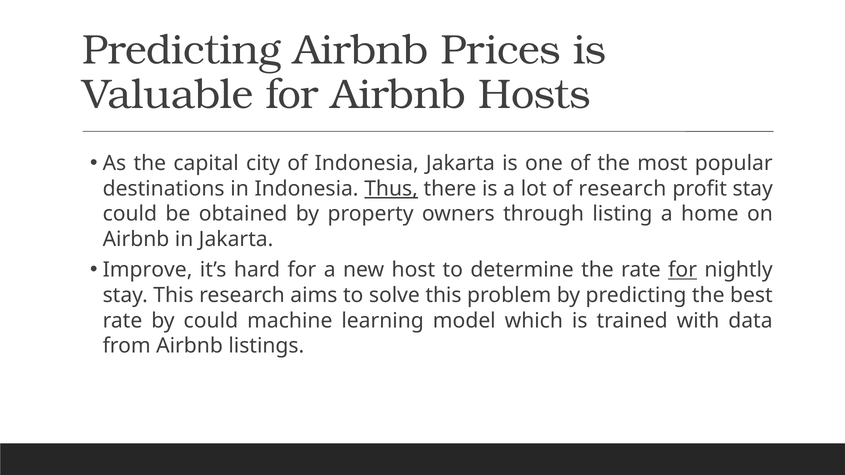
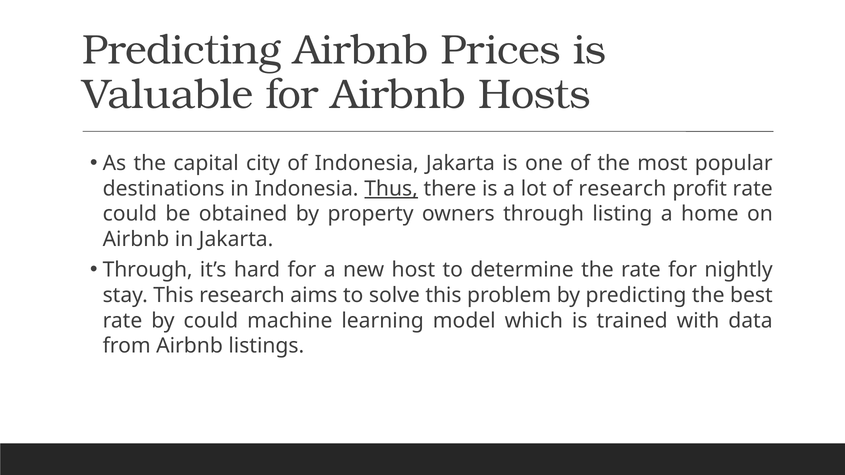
profit stay: stay -> rate
Improve at (148, 270): Improve -> Through
for at (683, 270) underline: present -> none
